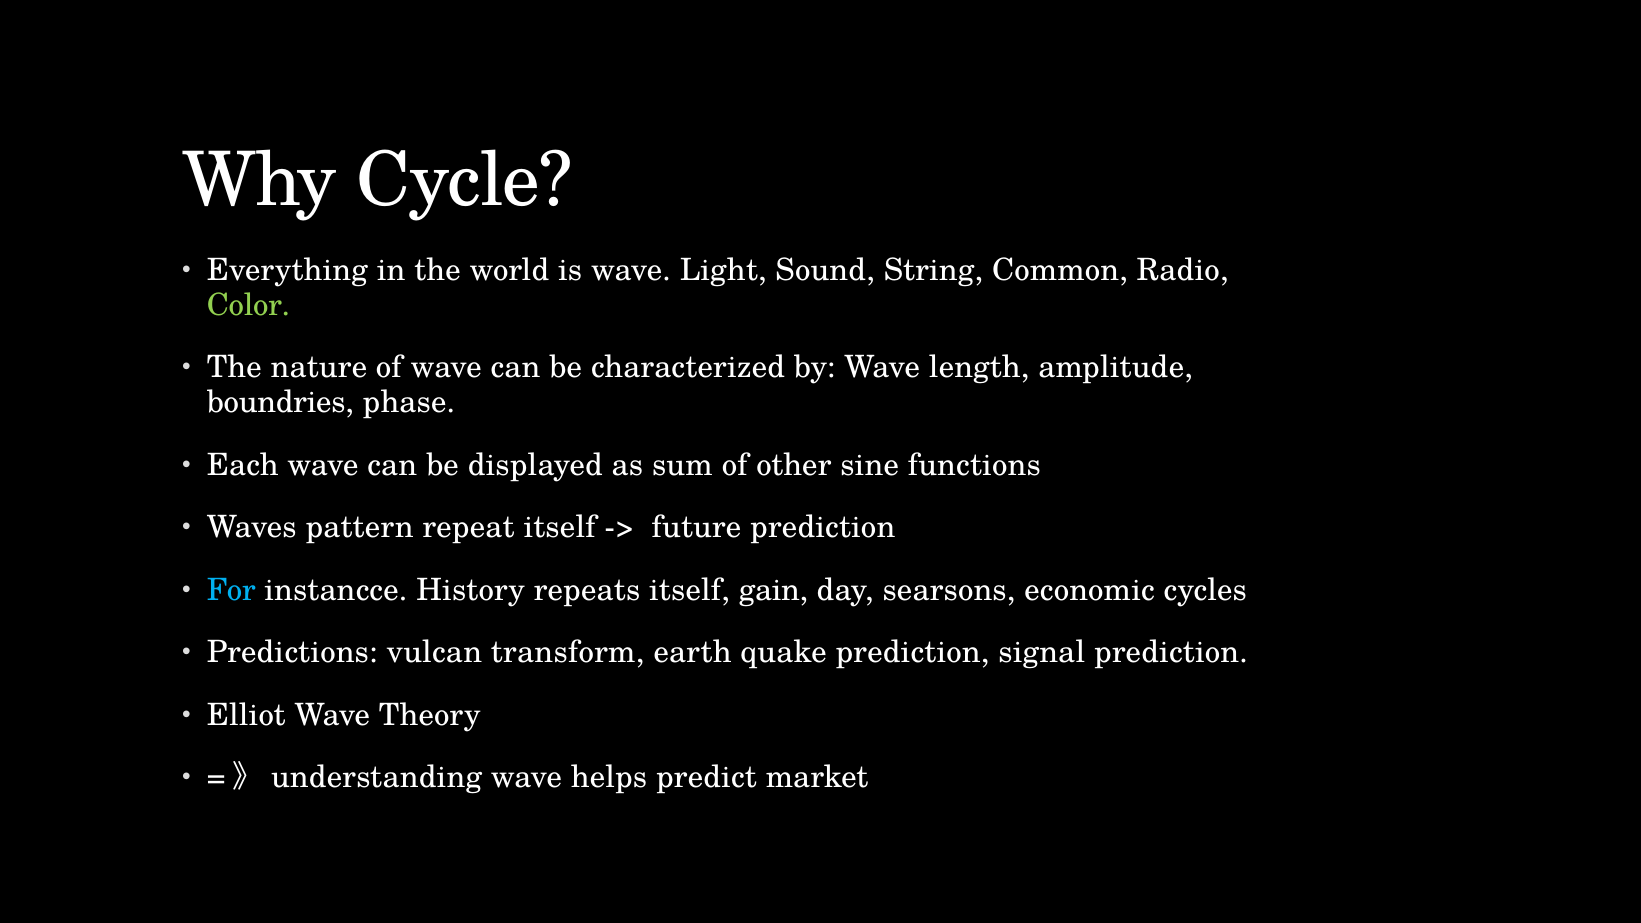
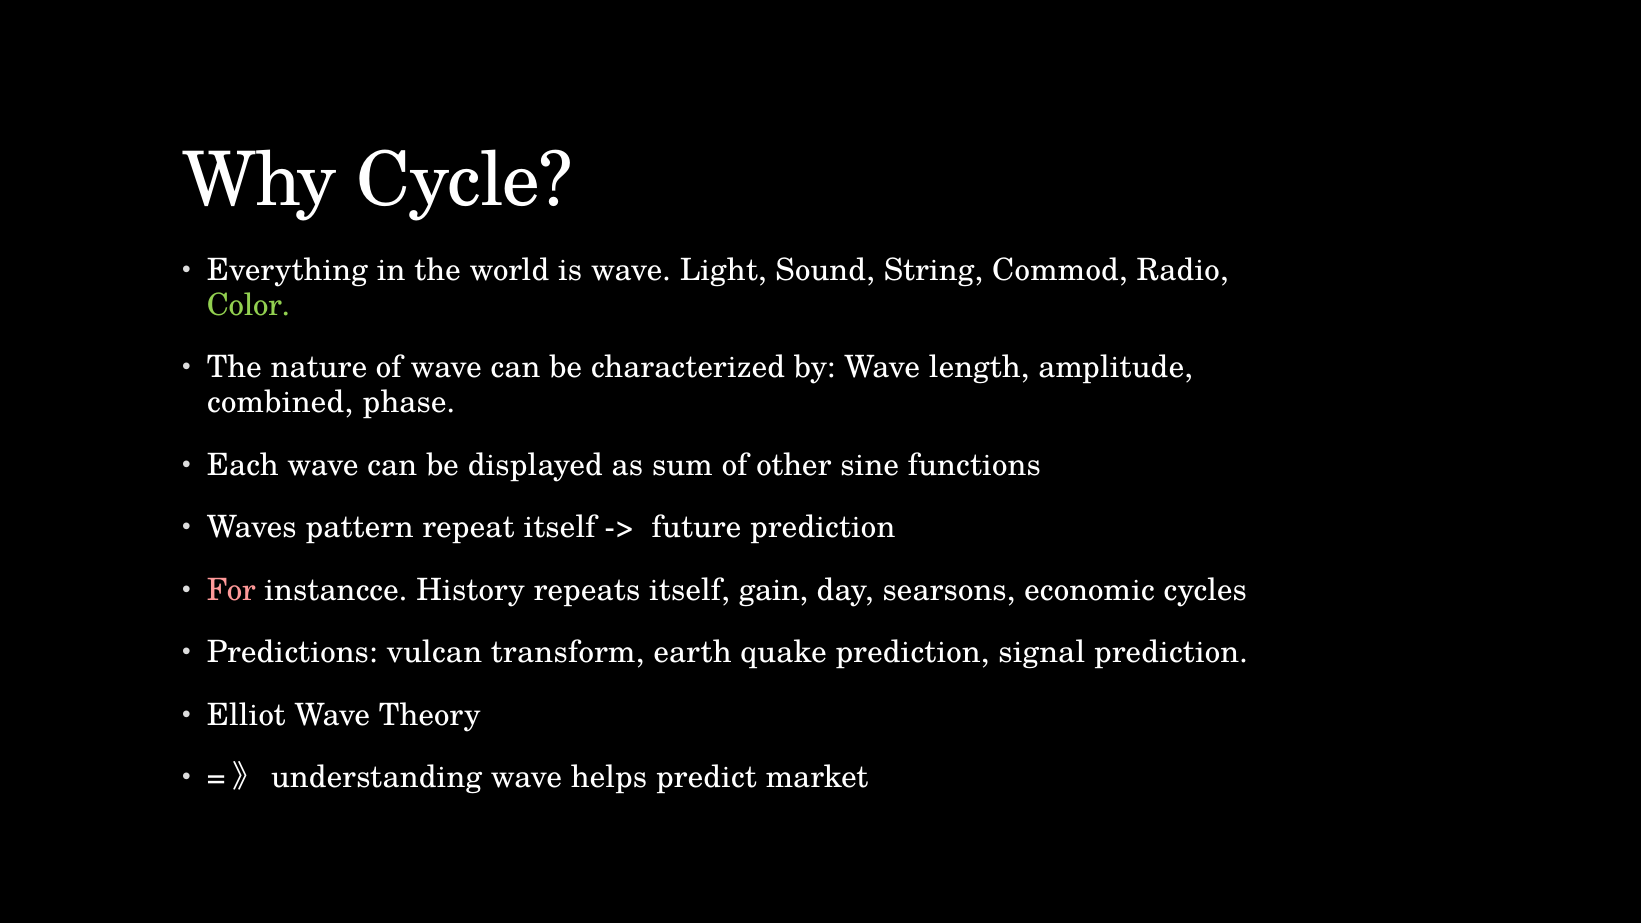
Common: Common -> Commod
boundries: boundries -> combined
For colour: light blue -> pink
